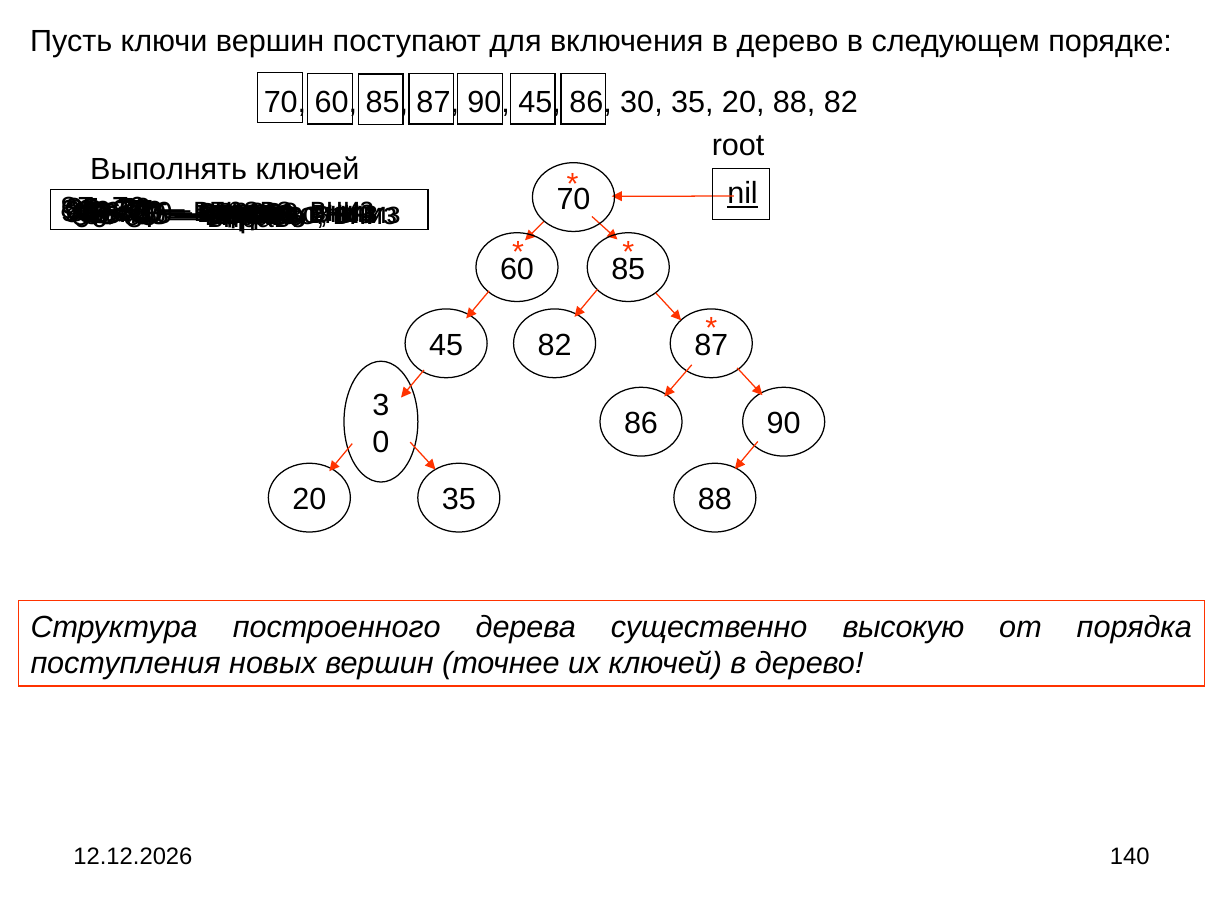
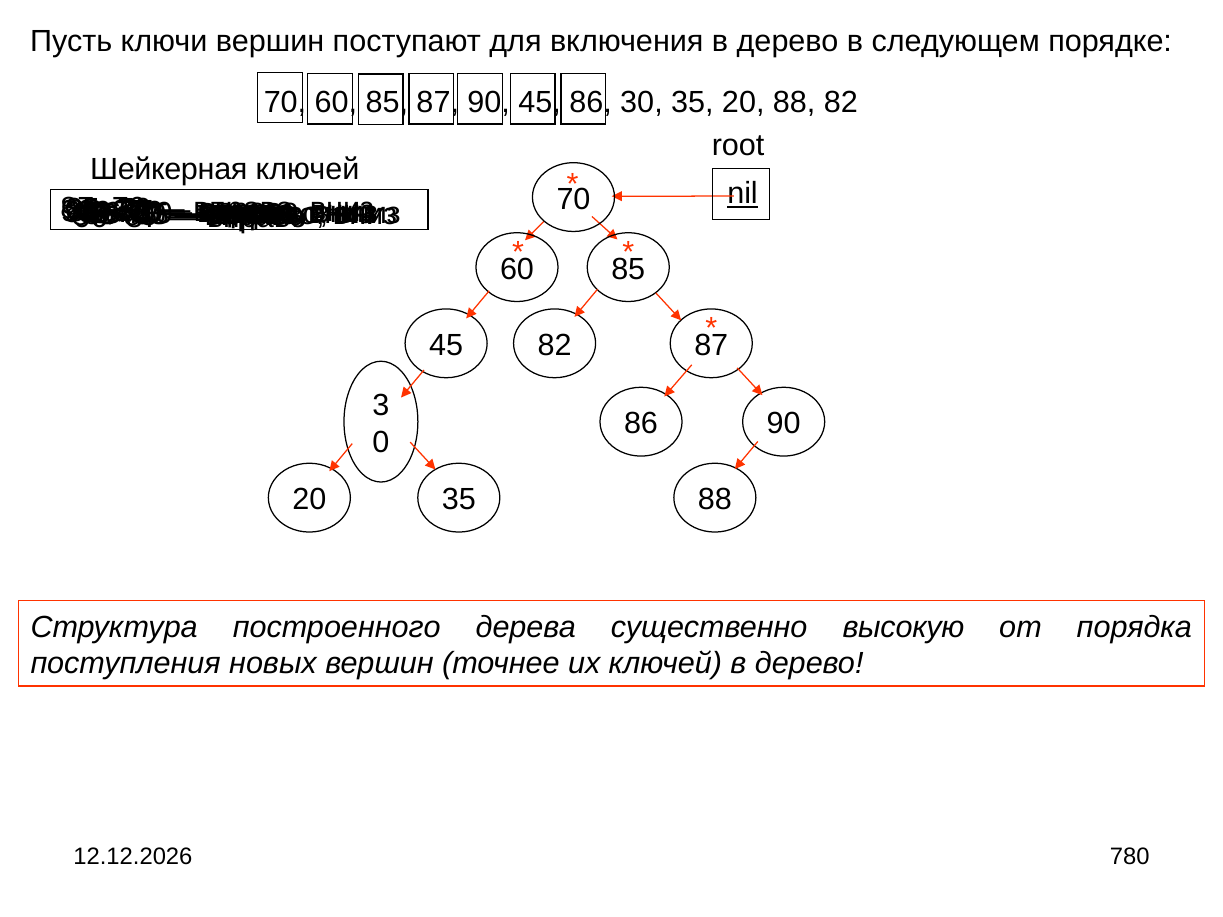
Выполнять: Выполнять -> Шейкерная
140: 140 -> 780
